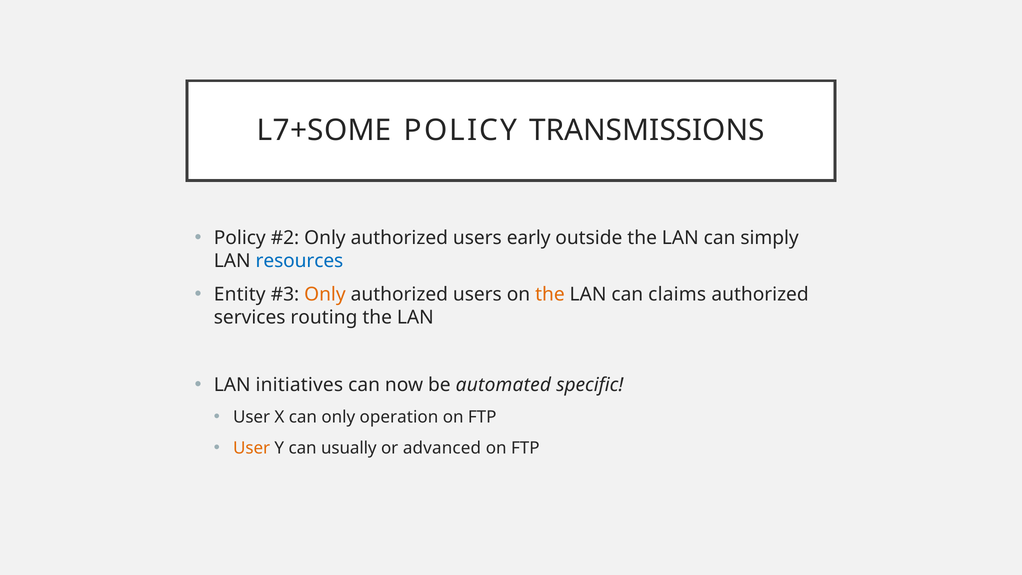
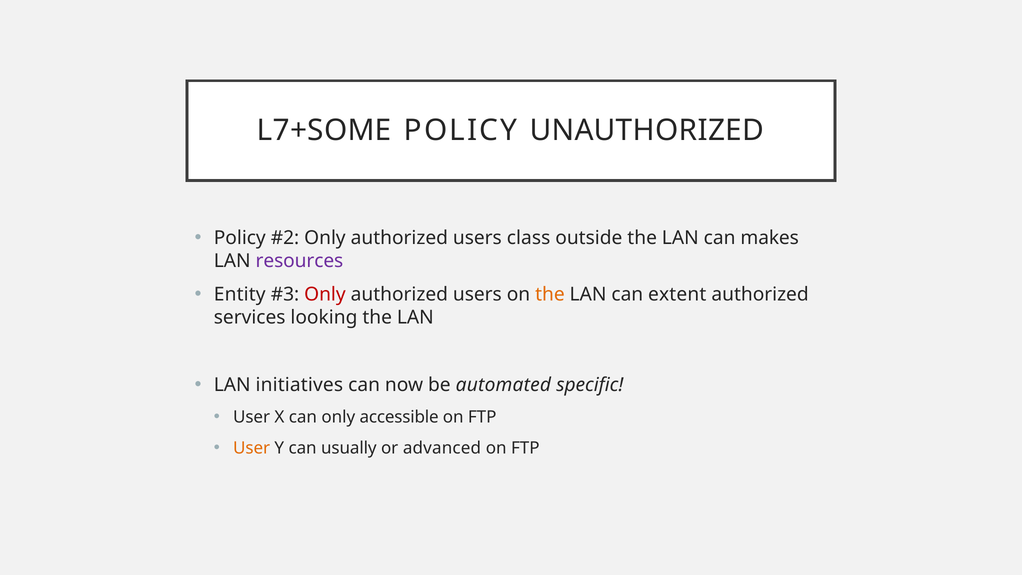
TRANSMISSIONS: TRANSMISSIONS -> UNAUTHORIZED
early: early -> class
simply: simply -> makes
resources colour: blue -> purple
Only at (325, 294) colour: orange -> red
claims: claims -> extent
routing: routing -> looking
operation: operation -> accessible
